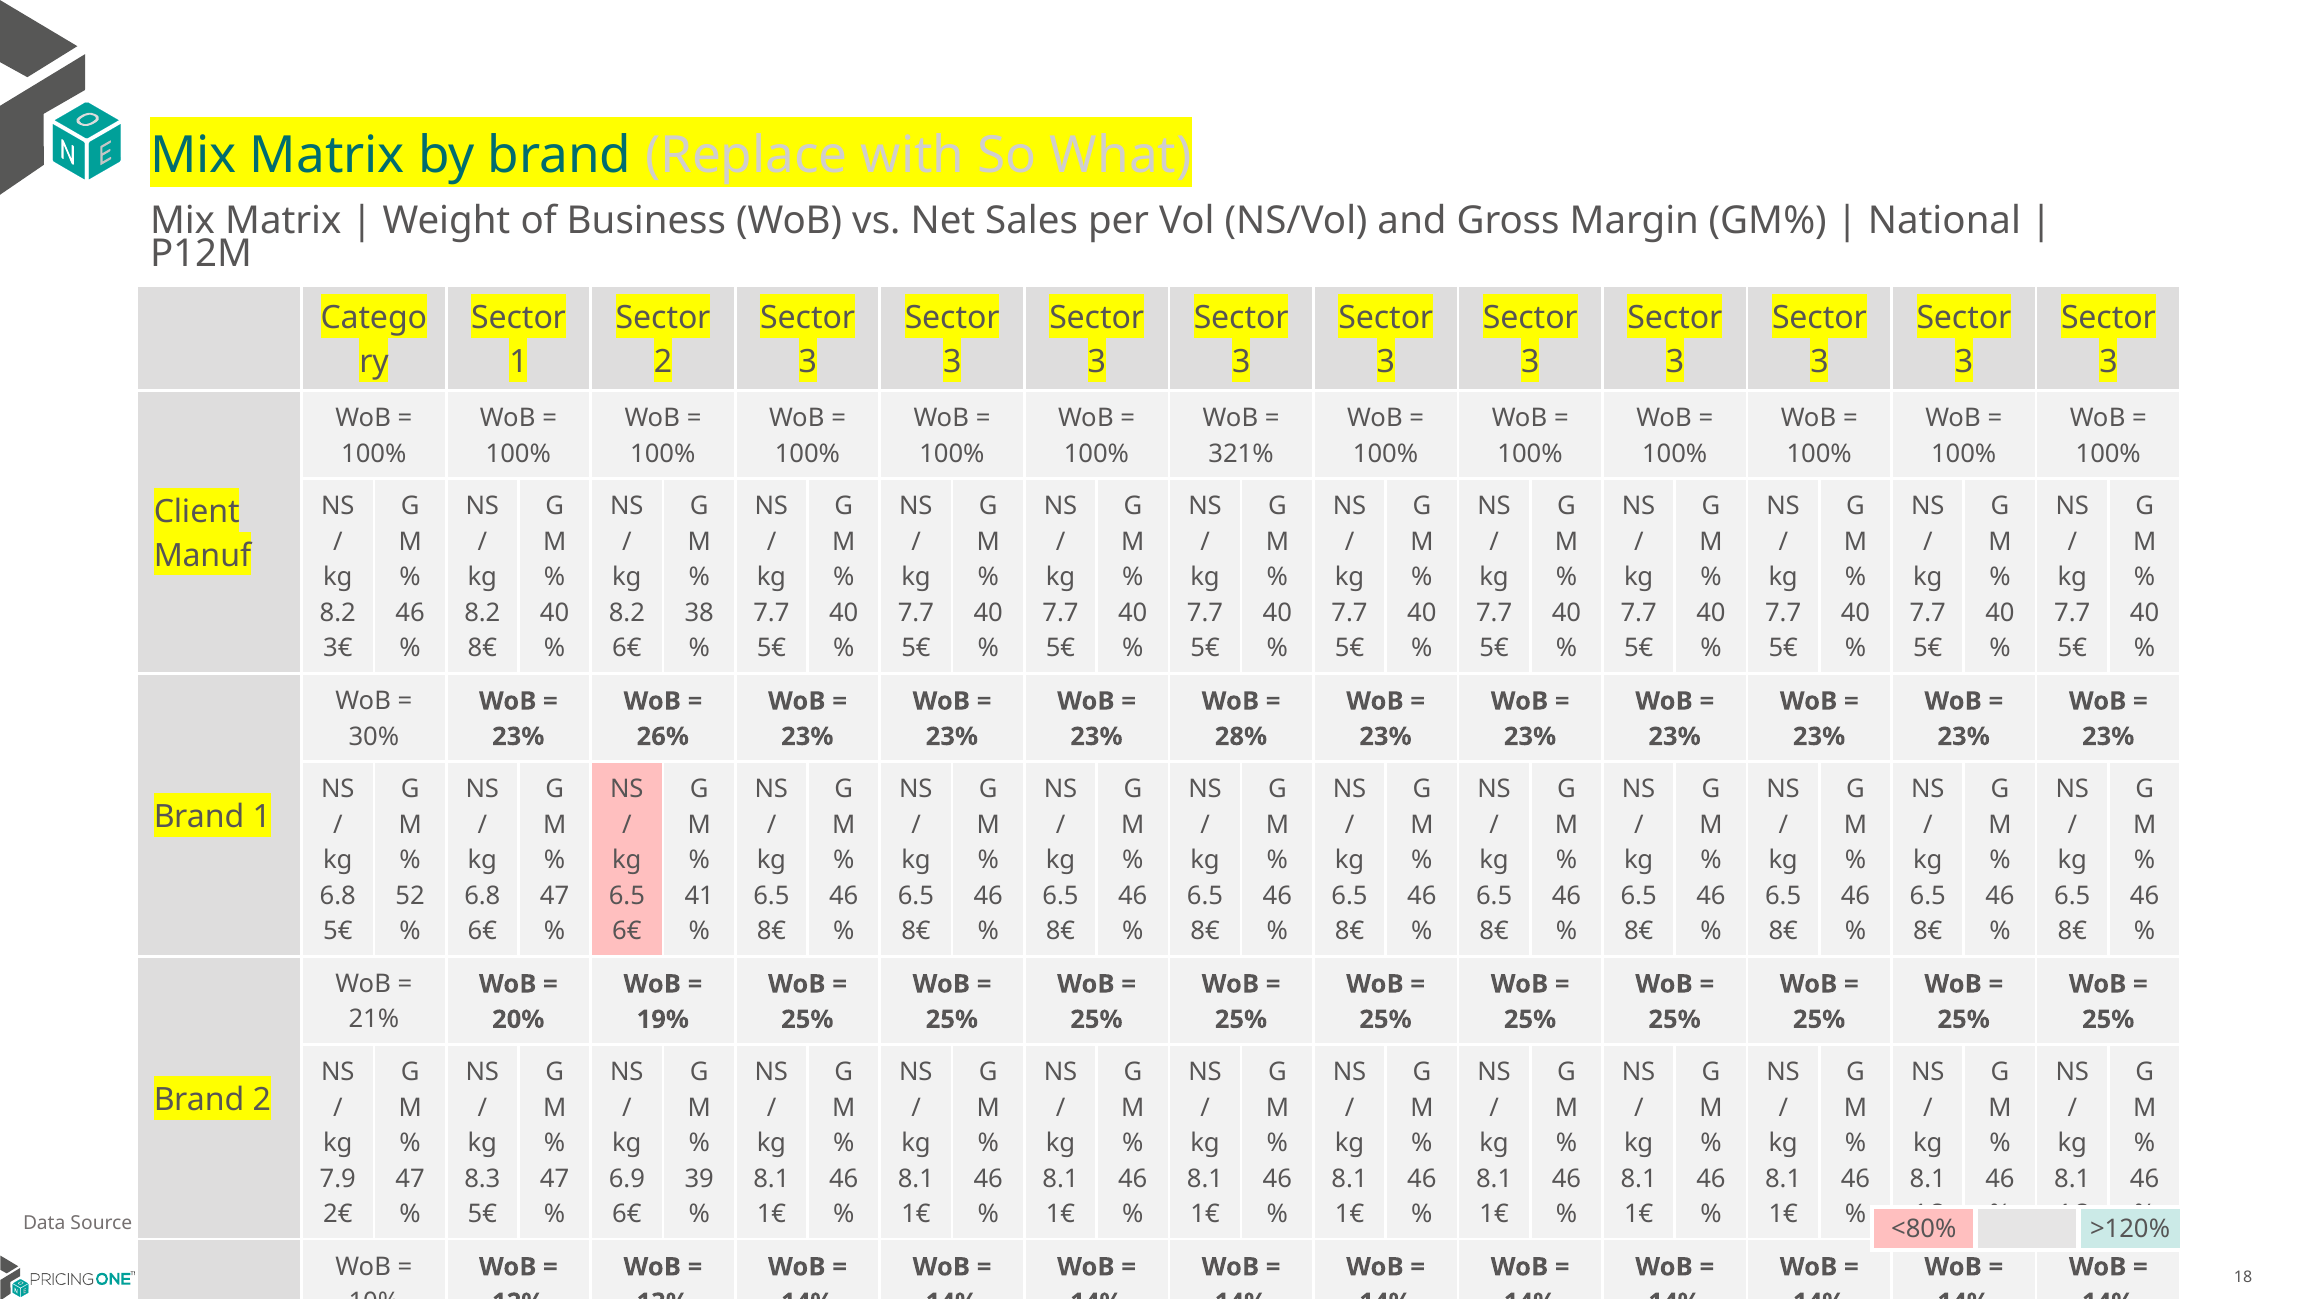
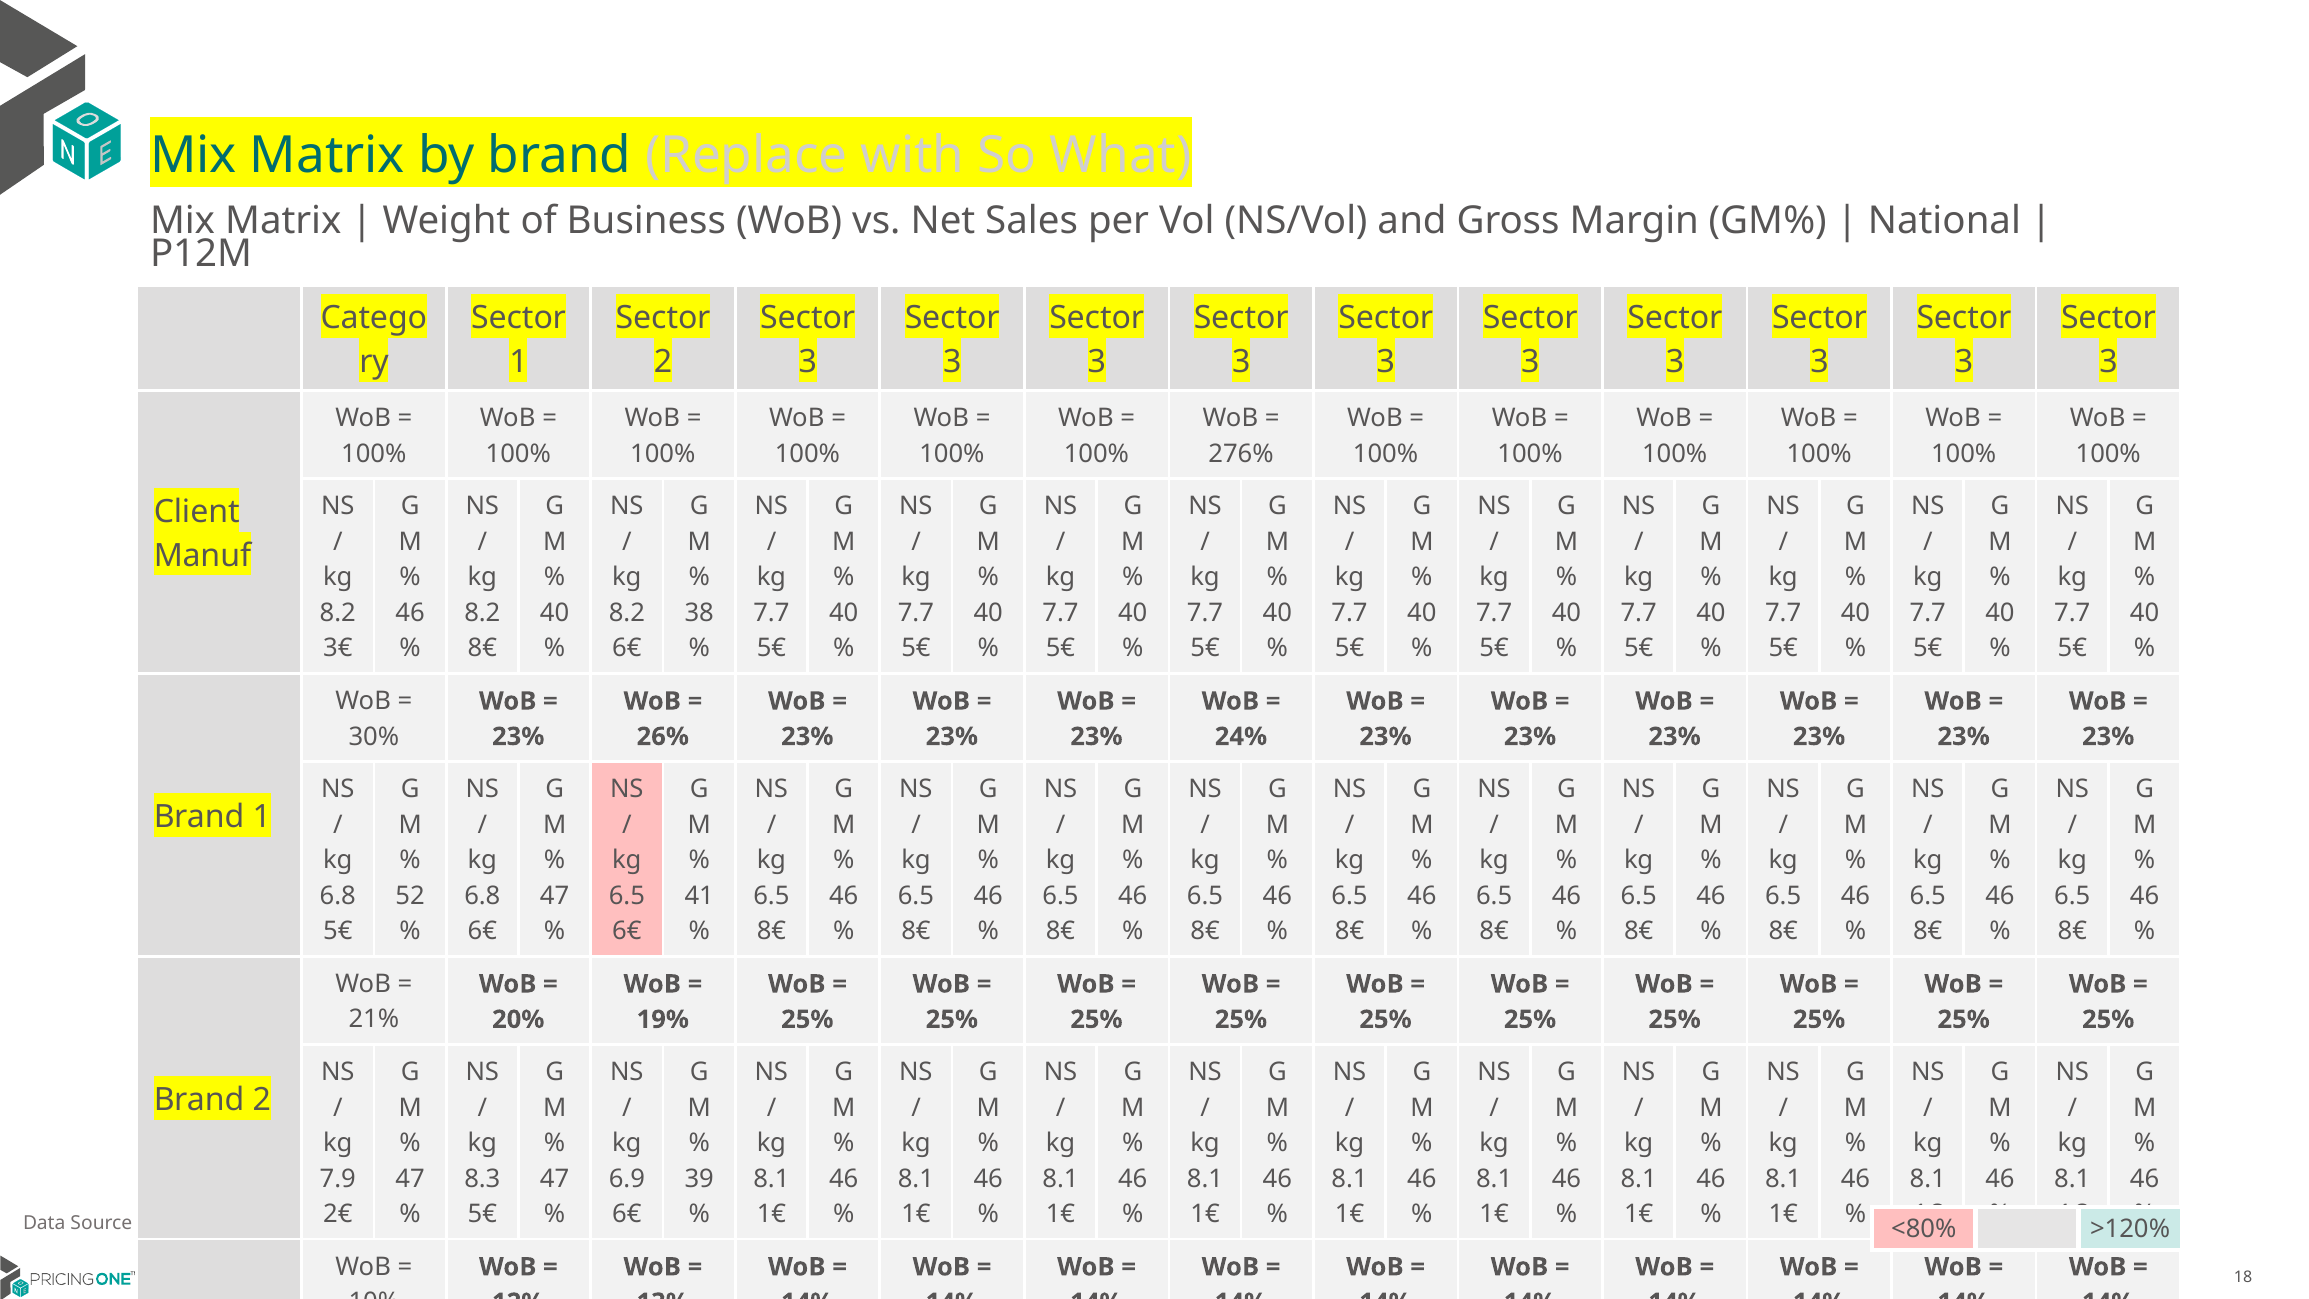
321%: 321% -> 276%
28%: 28% -> 24%
